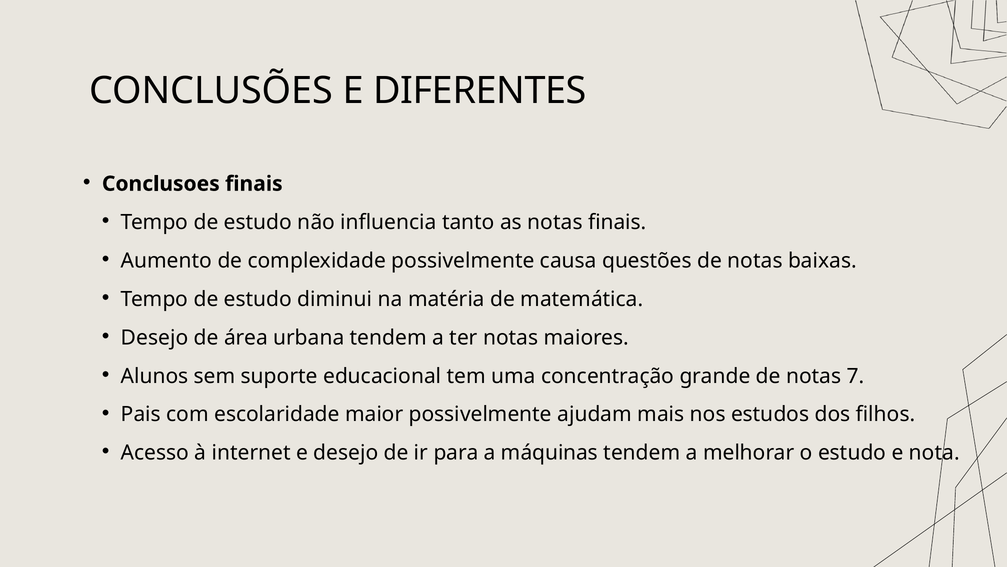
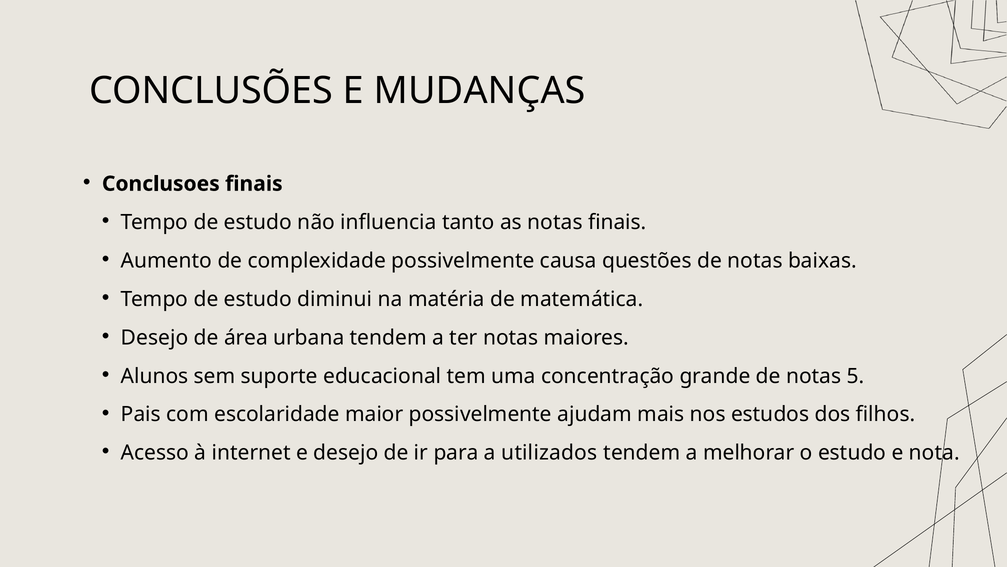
DIFERENTES: DIFERENTES -> MUDANÇAS
7: 7 -> 5
máquinas: máquinas -> utilizados
